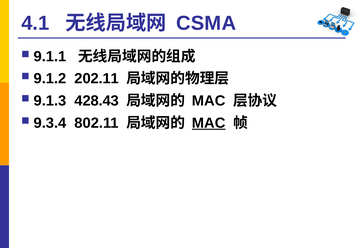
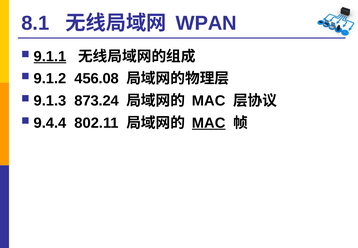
4.1: 4.1 -> 8.1
CSMA: CSMA -> WPAN
9.1.1 underline: none -> present
202.11: 202.11 -> 456.08
428.43: 428.43 -> 873.24
9.3.4: 9.3.4 -> 9.4.4
